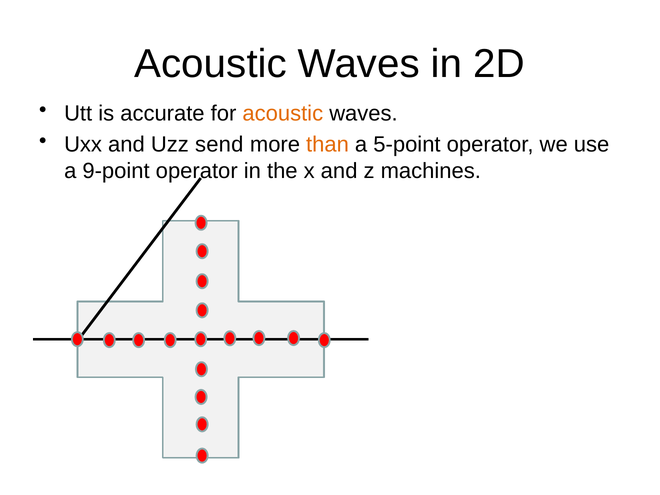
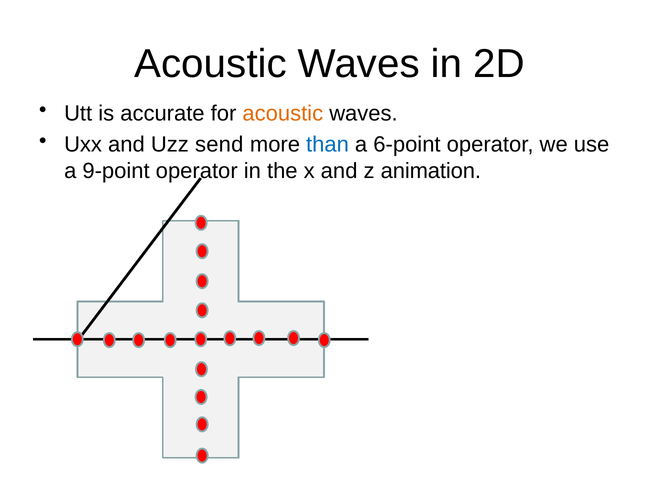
than colour: orange -> blue
5-point: 5-point -> 6-point
machines: machines -> animation
